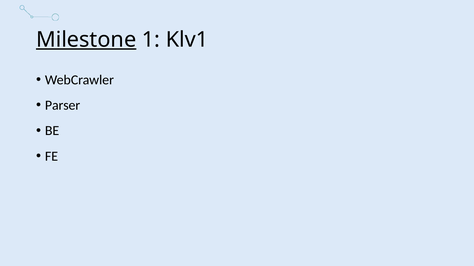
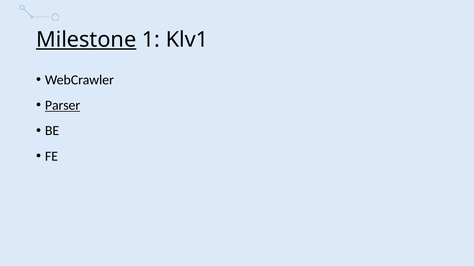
Parser underline: none -> present
